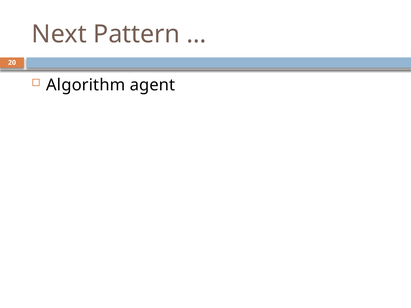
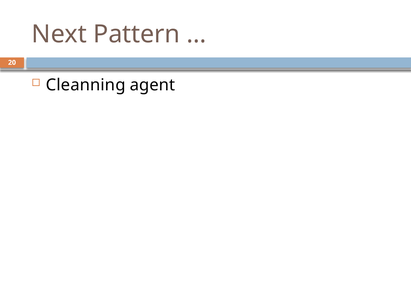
Algorithm: Algorithm -> Cleanning
